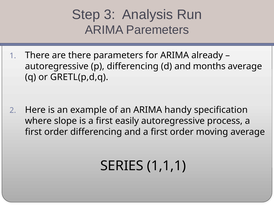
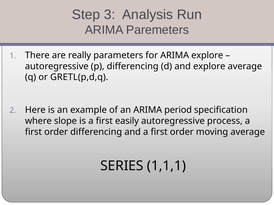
are there: there -> really
ARIMA already: already -> explore
and months: months -> explore
handy: handy -> period
